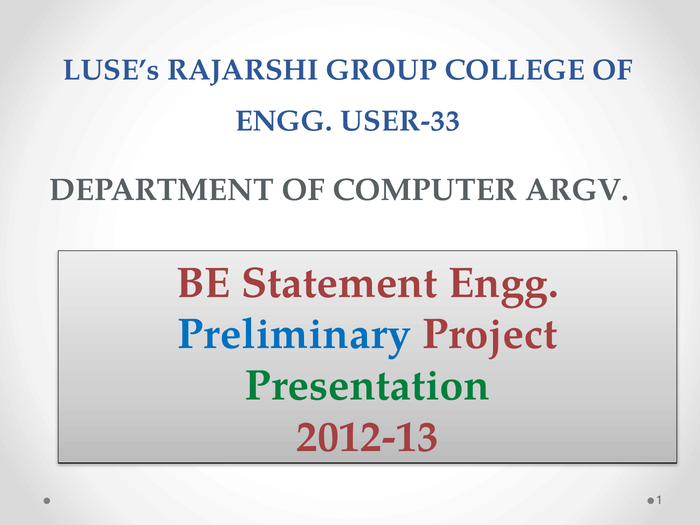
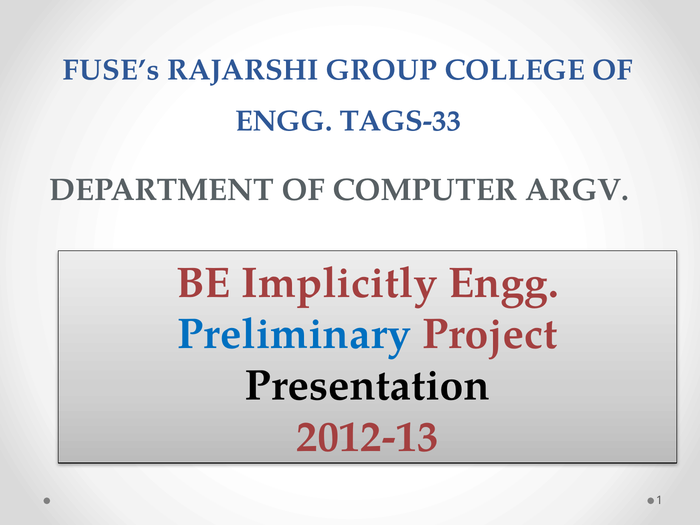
LUSE’s: LUSE’s -> FUSE’s
USER-33: USER-33 -> TAGS-33
Statement: Statement -> Implicitly
Presentation colour: green -> black
